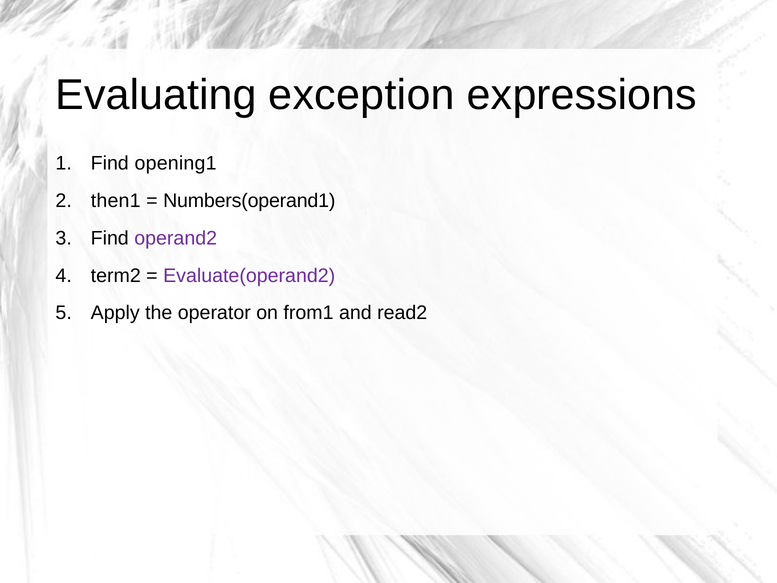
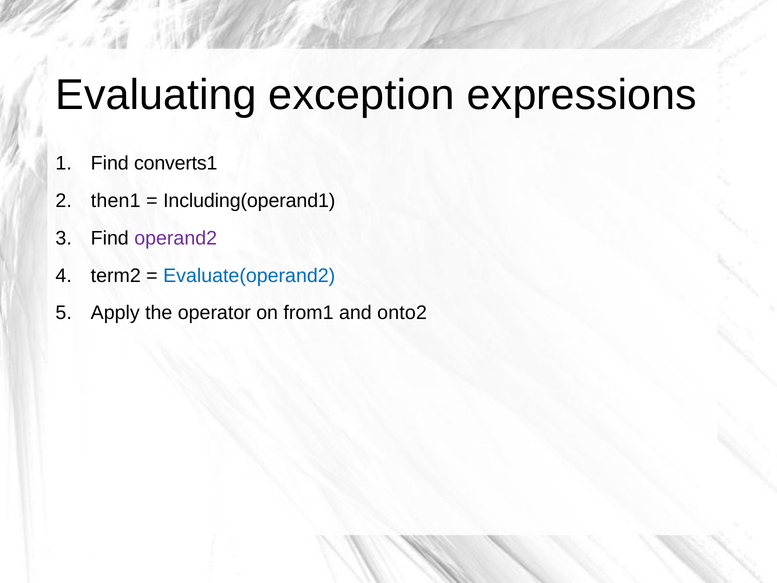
opening1: opening1 -> converts1
Numbers(operand1: Numbers(operand1 -> Including(operand1
Evaluate(operand2 colour: purple -> blue
read2: read2 -> onto2
